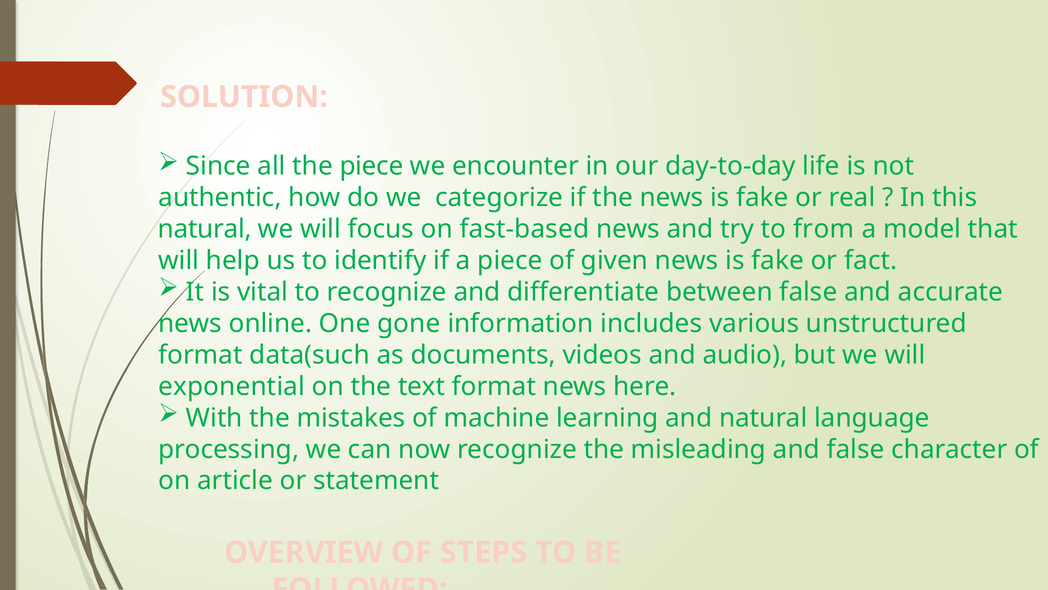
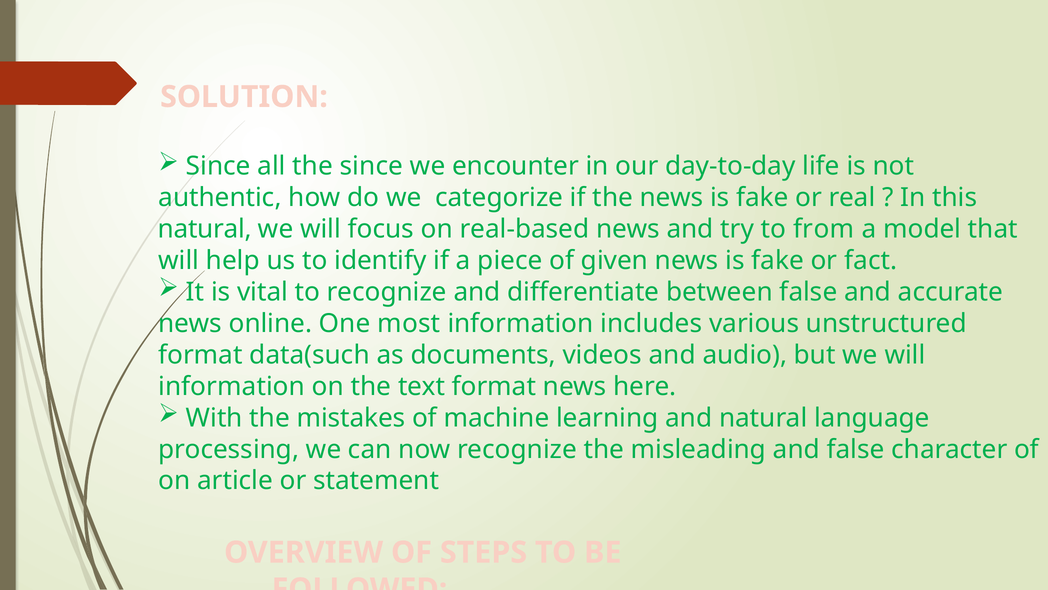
the piece: piece -> since
fast-based: fast-based -> real-based
gone: gone -> most
exponential at (232, 386): exponential -> information
